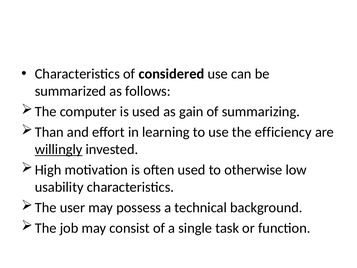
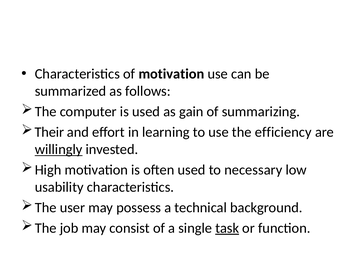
of considered: considered -> motivation
Than: Than -> Their
otherwise: otherwise -> necessary
task underline: none -> present
